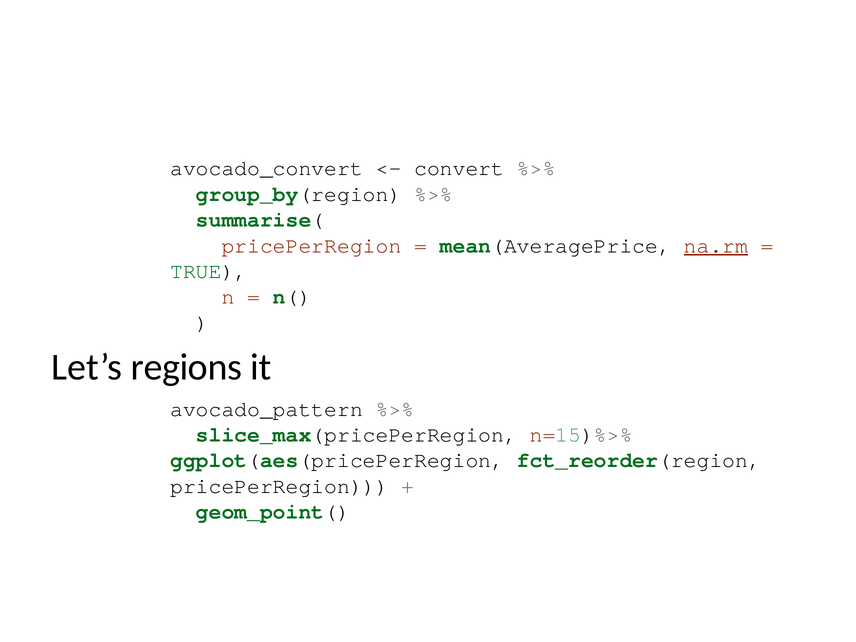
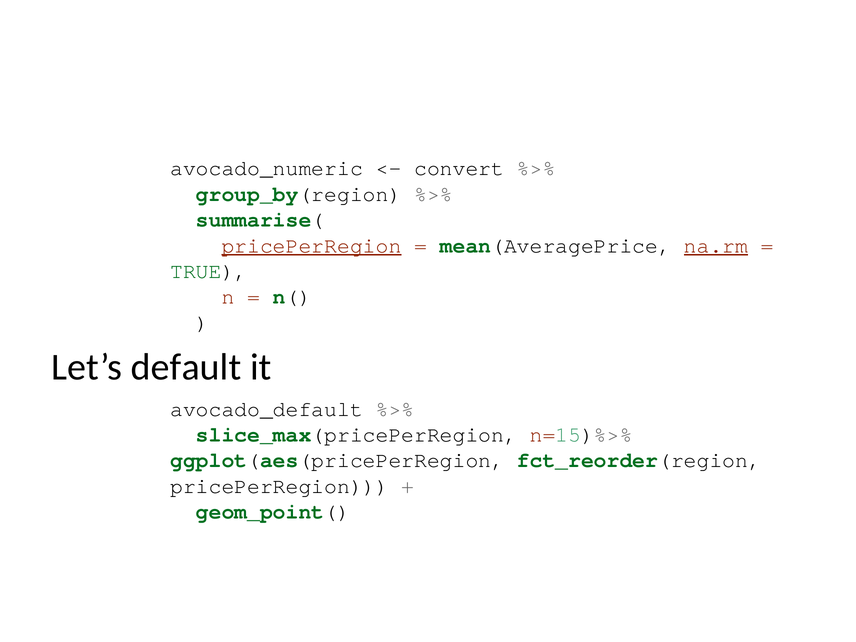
avocado_convert: avocado_convert -> avocado_numeric
pricePerRegion at (311, 245) underline: none -> present
regions: regions -> default
avocado_pattern: avocado_pattern -> avocado_default
